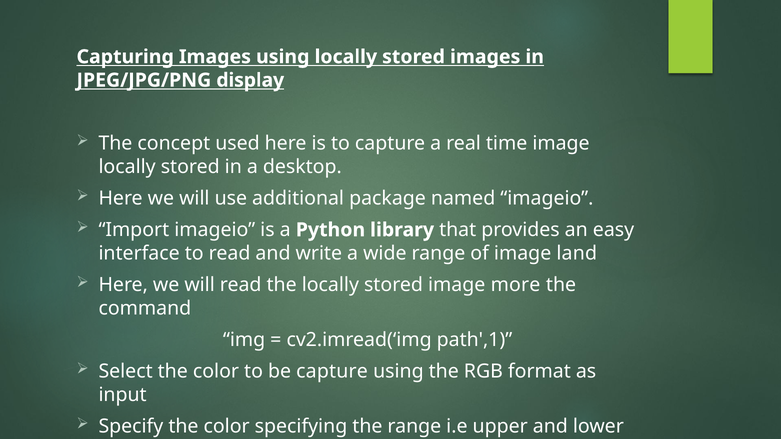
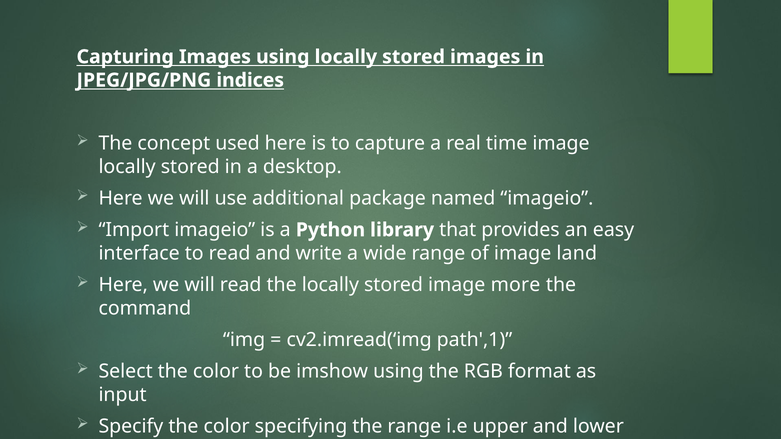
display: display -> indices
be capture: capture -> imshow
